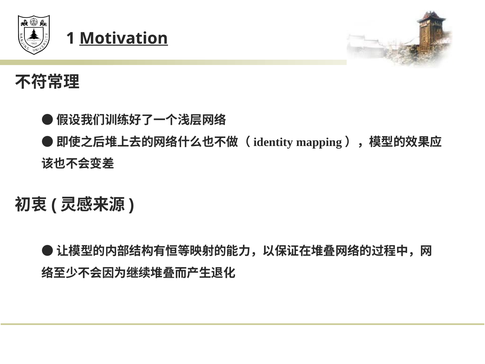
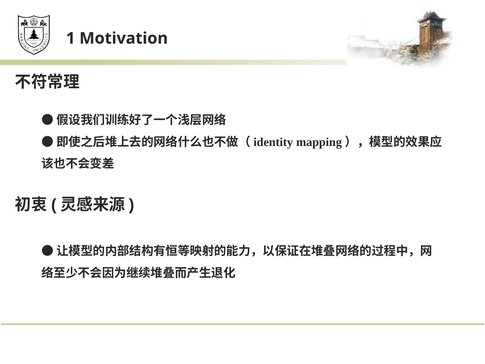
Motivation underline: present -> none
